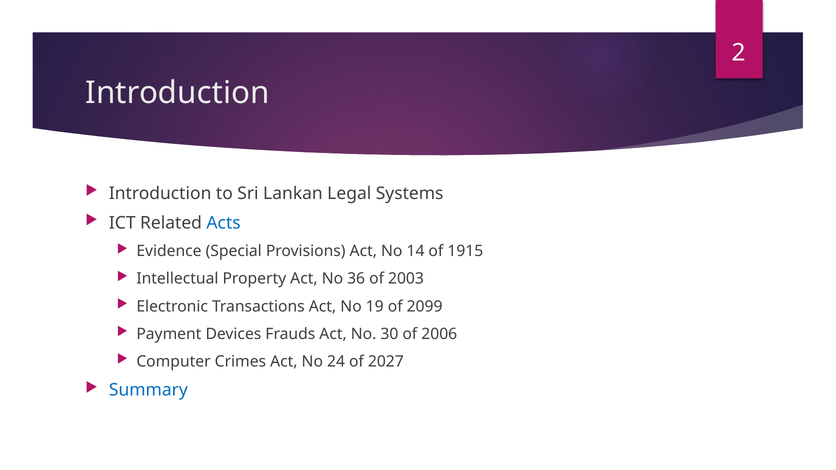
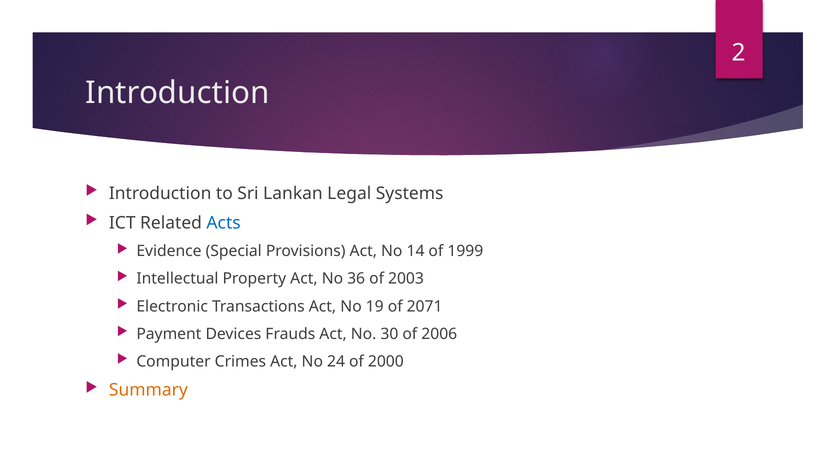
1915: 1915 -> 1999
2099: 2099 -> 2071
2027: 2027 -> 2000
Summary colour: blue -> orange
